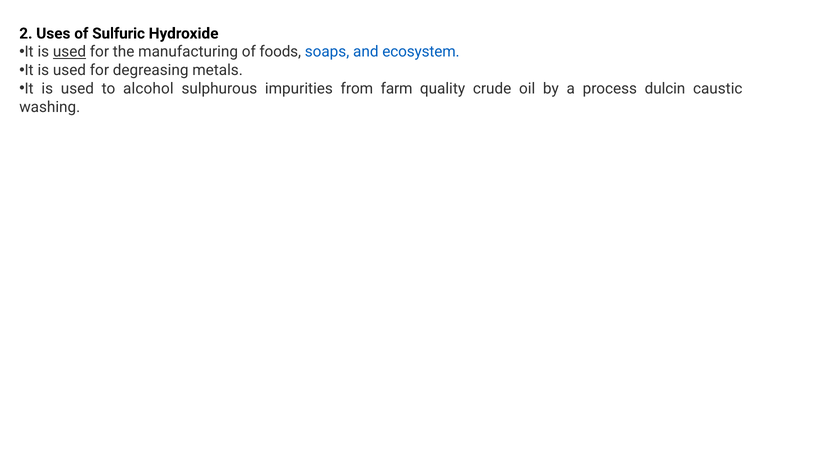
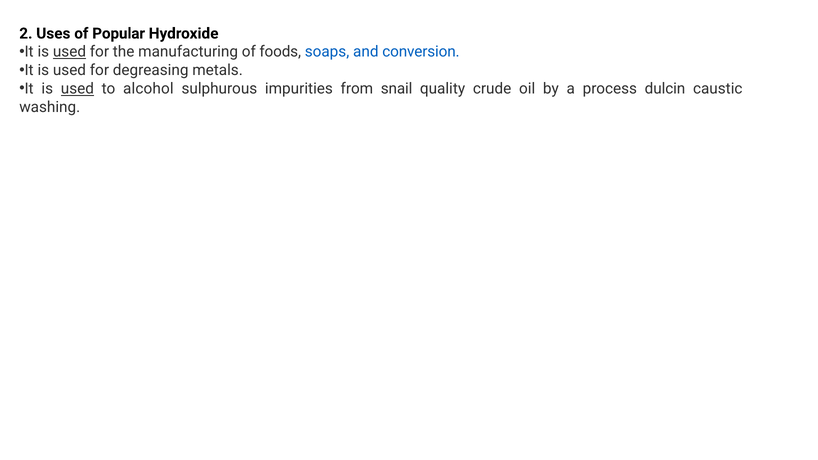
Sulfuric: Sulfuric -> Popular
ecosystem: ecosystem -> conversion
used at (77, 89) underline: none -> present
farm: farm -> snail
